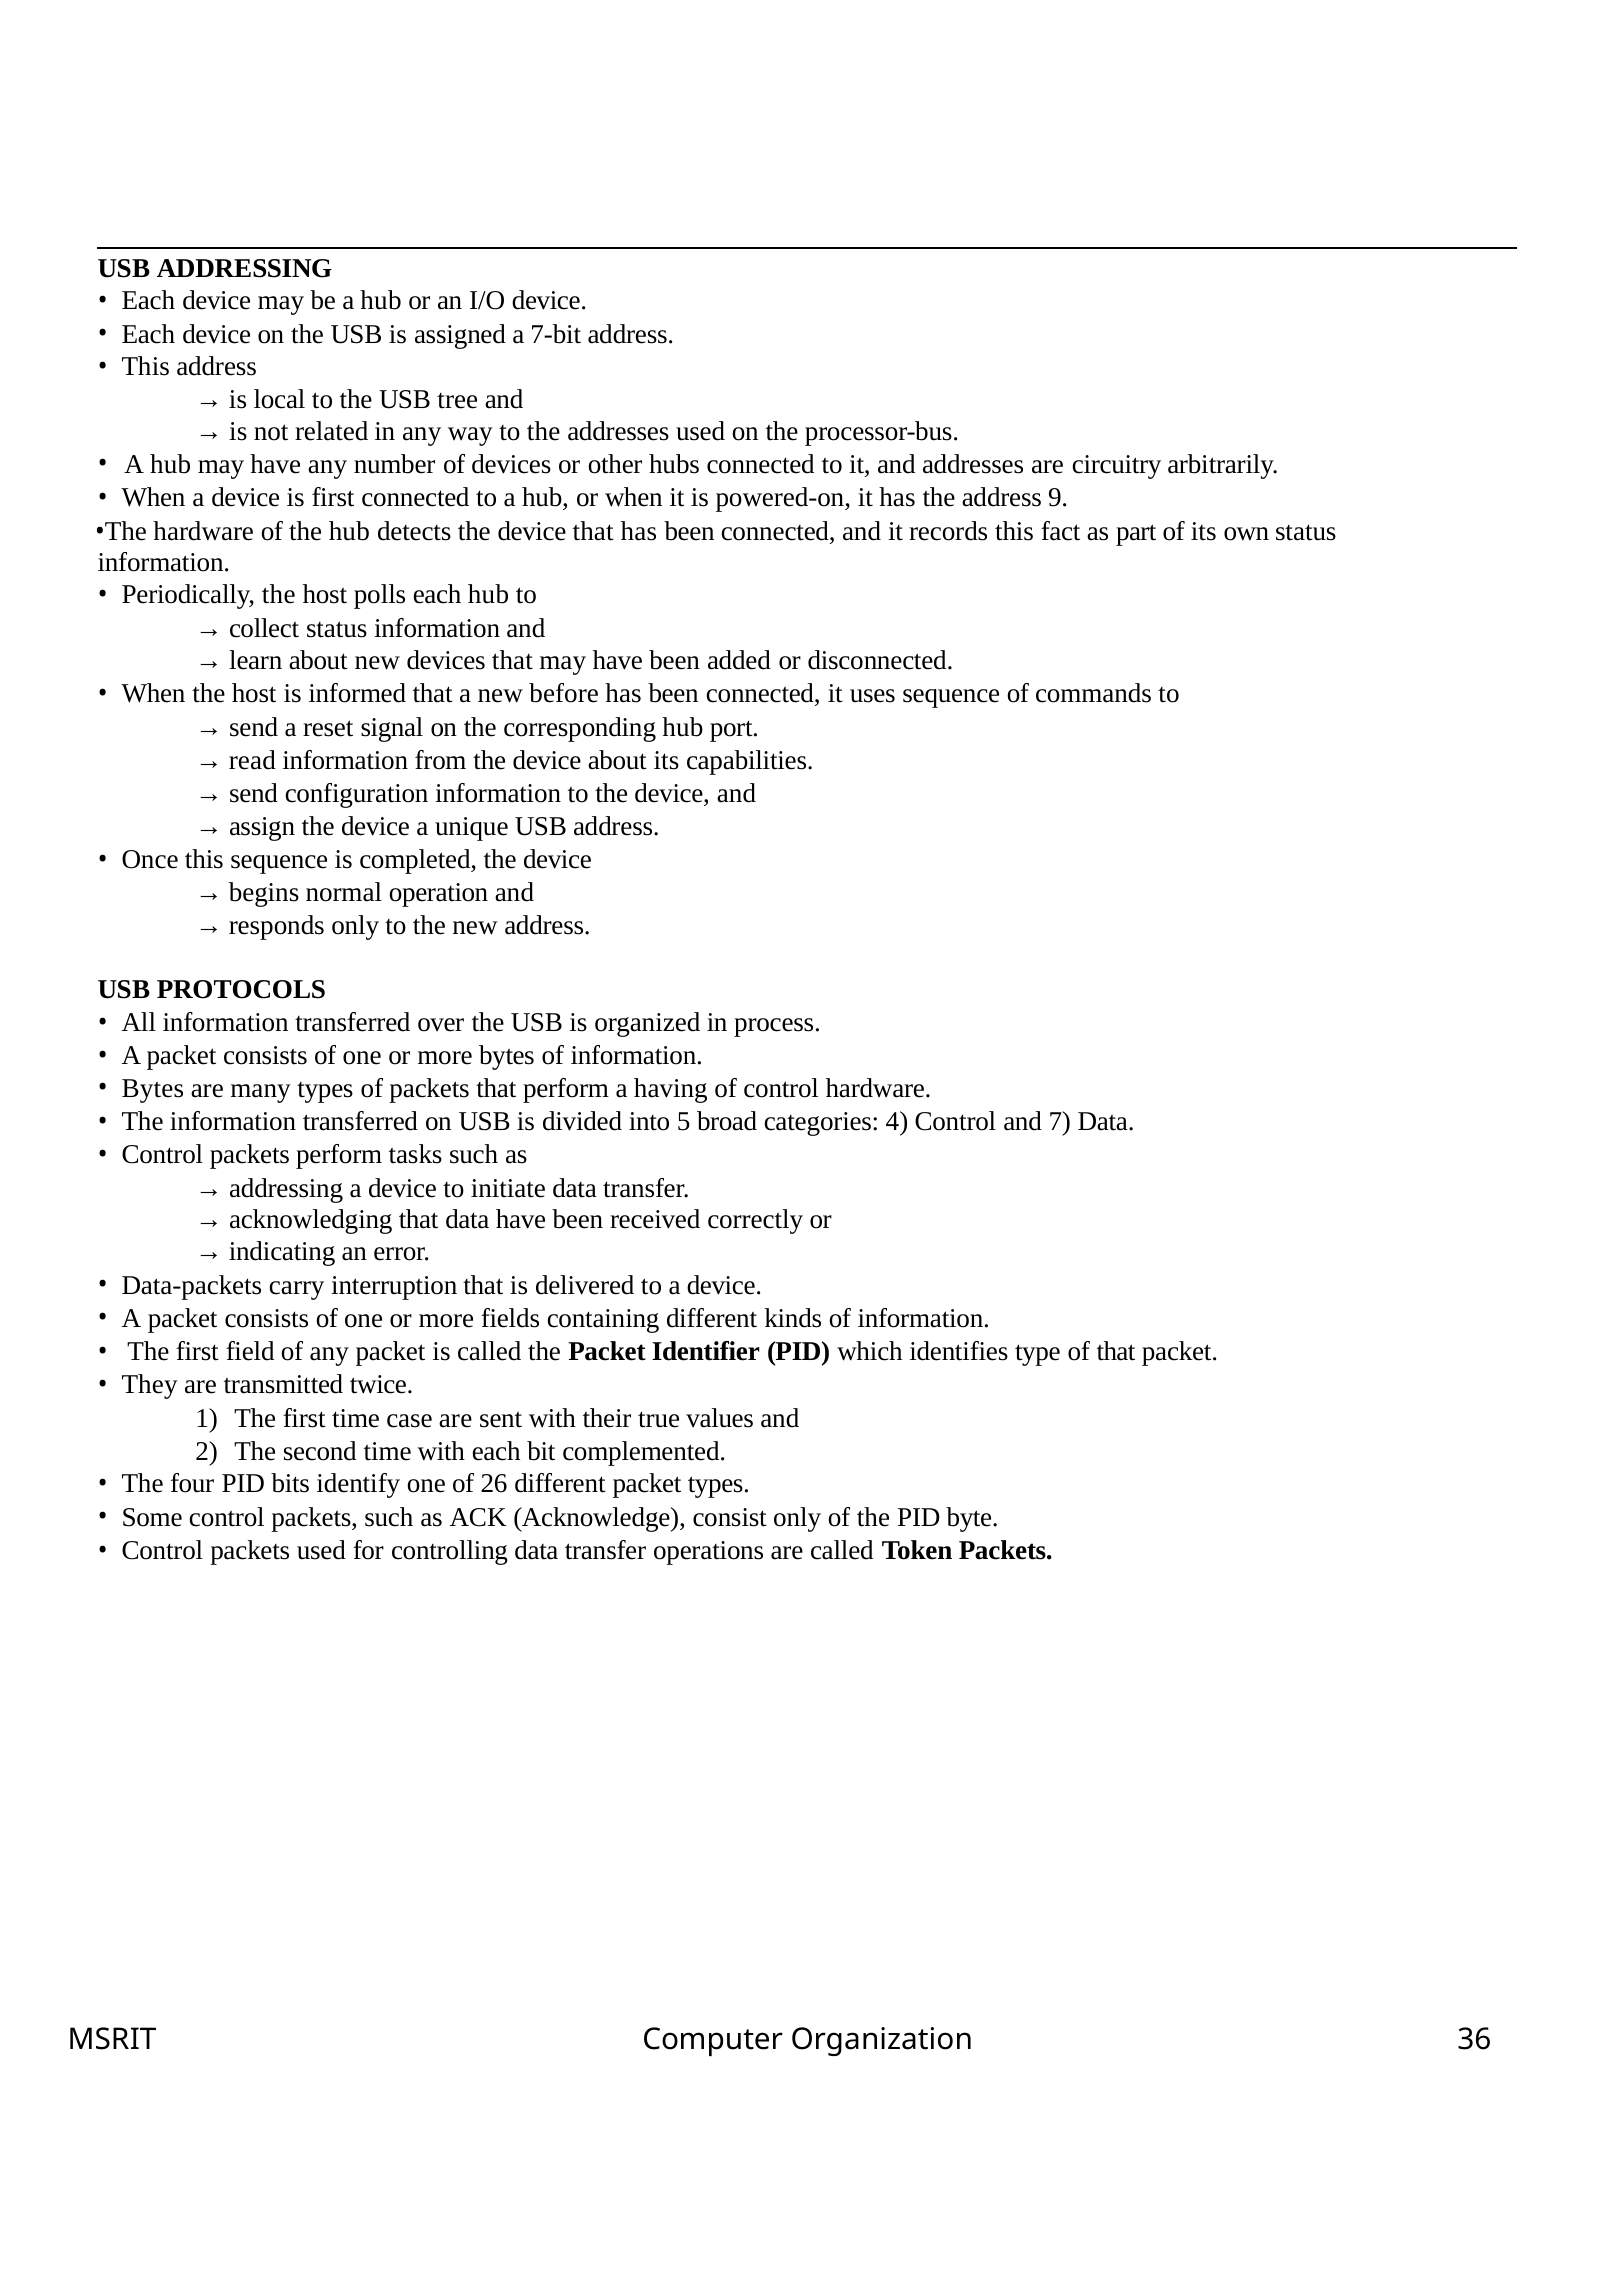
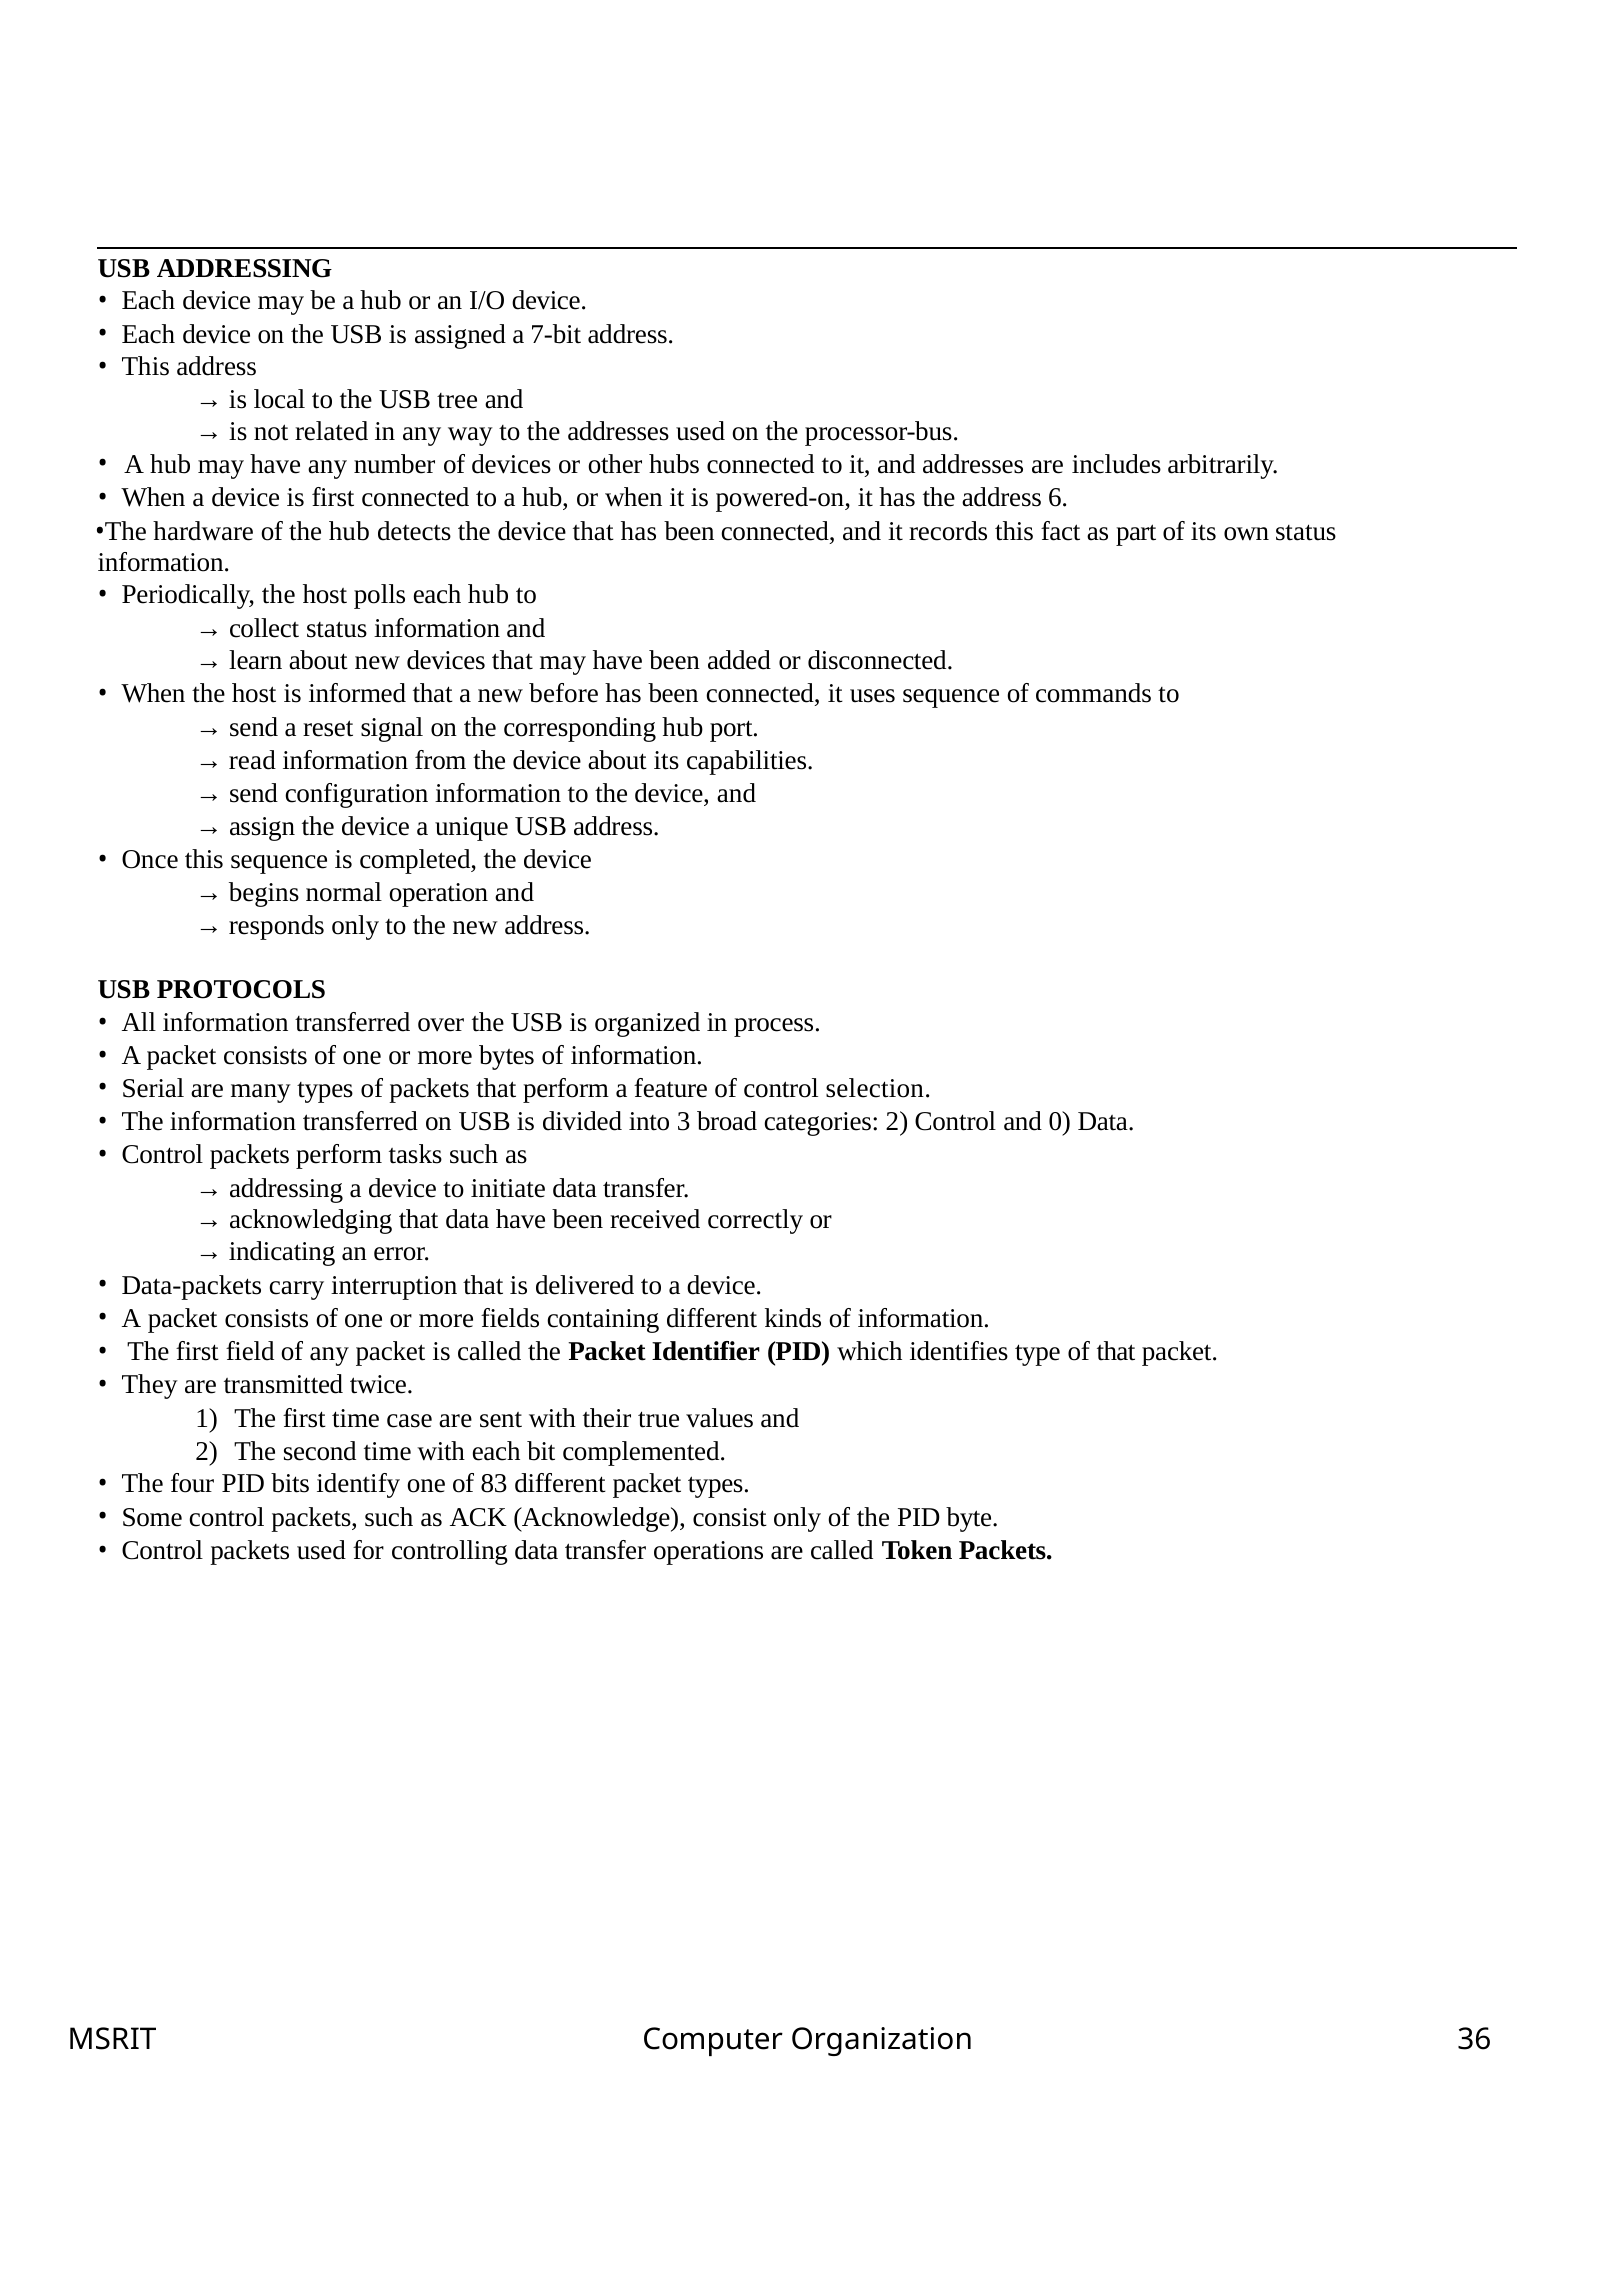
circuitry: circuitry -> includes
9: 9 -> 6
Bytes at (153, 1088): Bytes -> Serial
having: having -> feature
control hardware: hardware -> selection
5: 5 -> 3
categories 4: 4 -> 2
7: 7 -> 0
26: 26 -> 83
